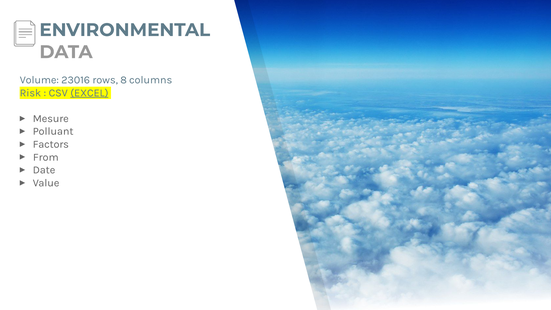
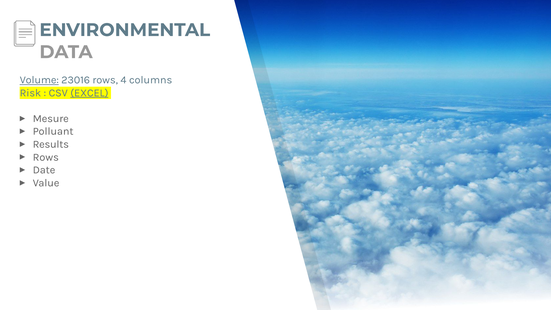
Volume underline: none -> present
8: 8 -> 4
Factors: Factors -> Results
From at (46, 157): From -> Rows
